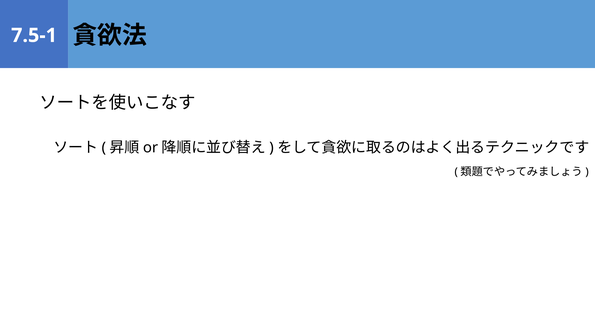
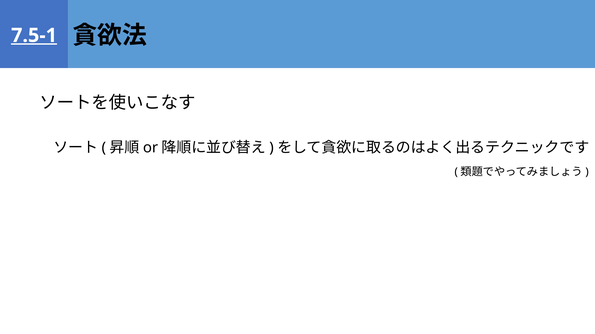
7.5-1 underline: none -> present
